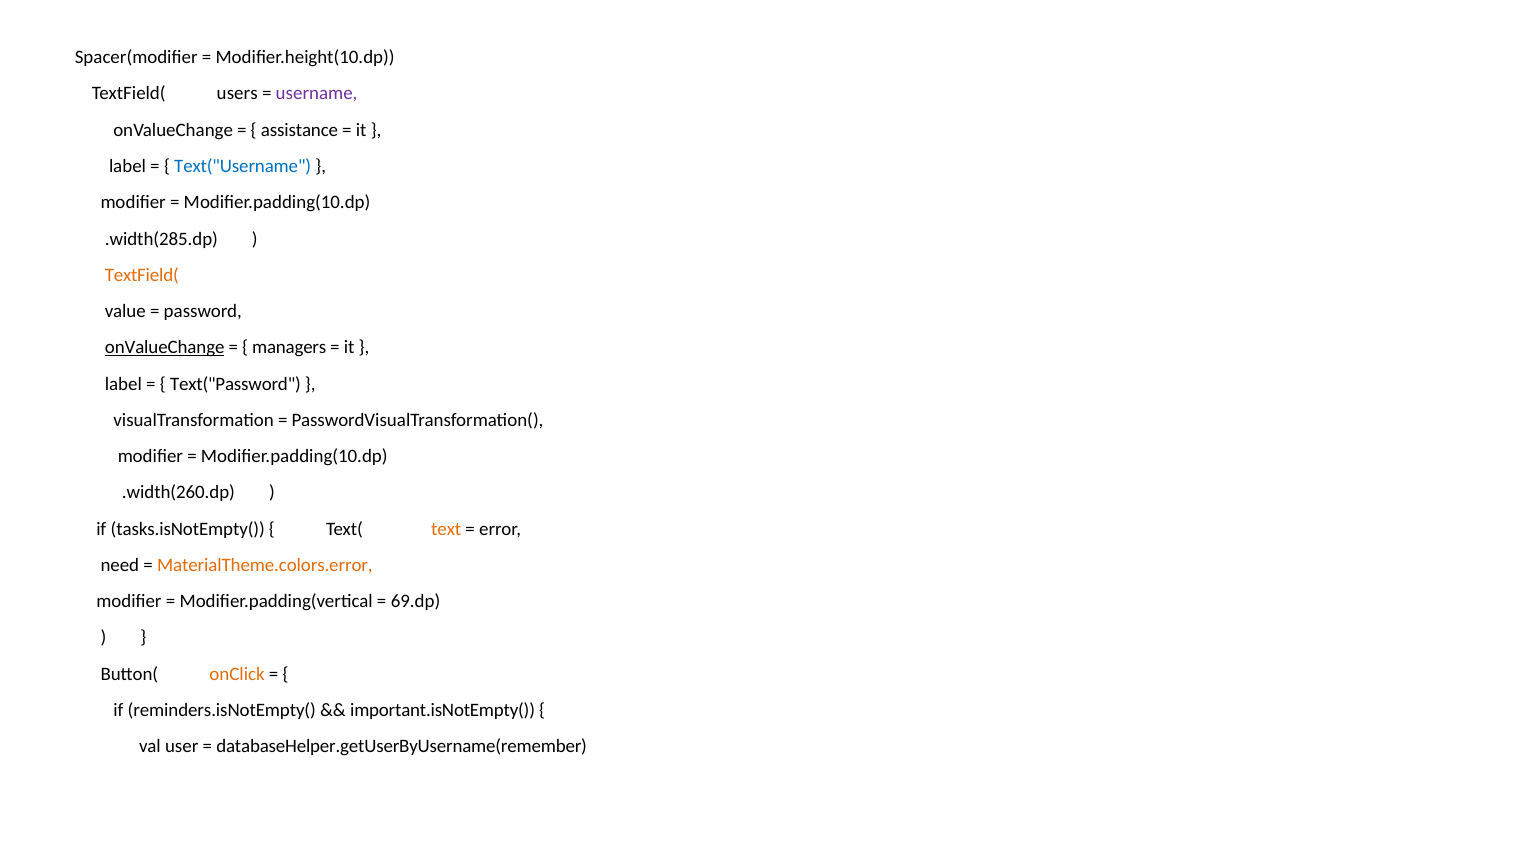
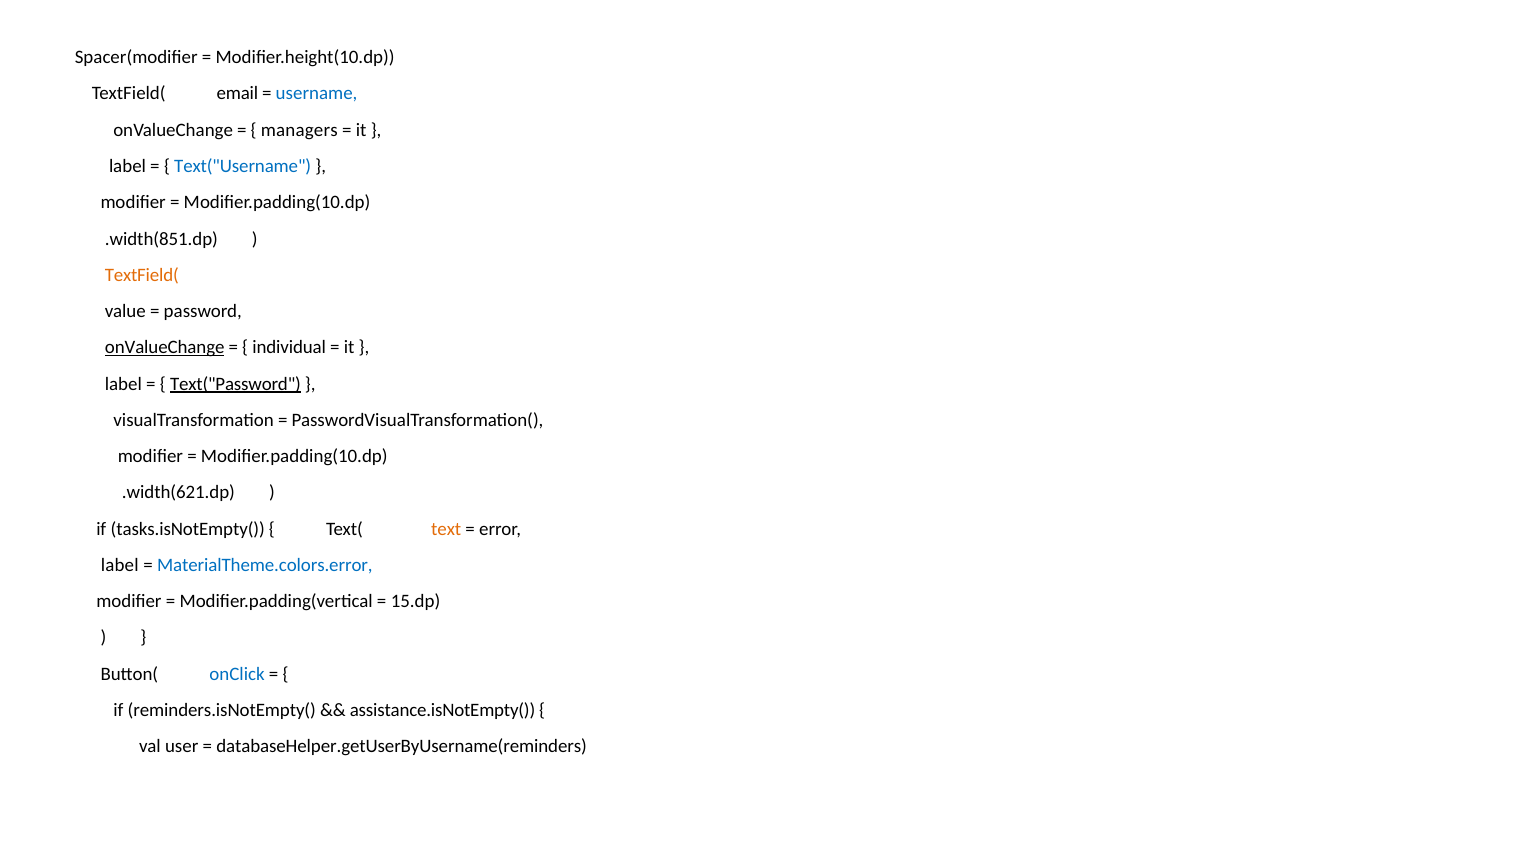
users: users -> email
username colour: purple -> blue
assistance: assistance -> managers
.width(285.dp: .width(285.dp -> .width(851.dp
managers: managers -> individual
Text("Password underline: none -> present
.width(260.dp: .width(260.dp -> .width(621.dp
need at (120, 565): need -> label
MaterialTheme.colors.error colour: orange -> blue
69.dp: 69.dp -> 15.dp
onClick colour: orange -> blue
important.isNotEmpty(: important.isNotEmpty( -> assistance.isNotEmpty(
databaseHelper.getUserByUsername(remember: databaseHelper.getUserByUsername(remember -> databaseHelper.getUserByUsername(reminders
